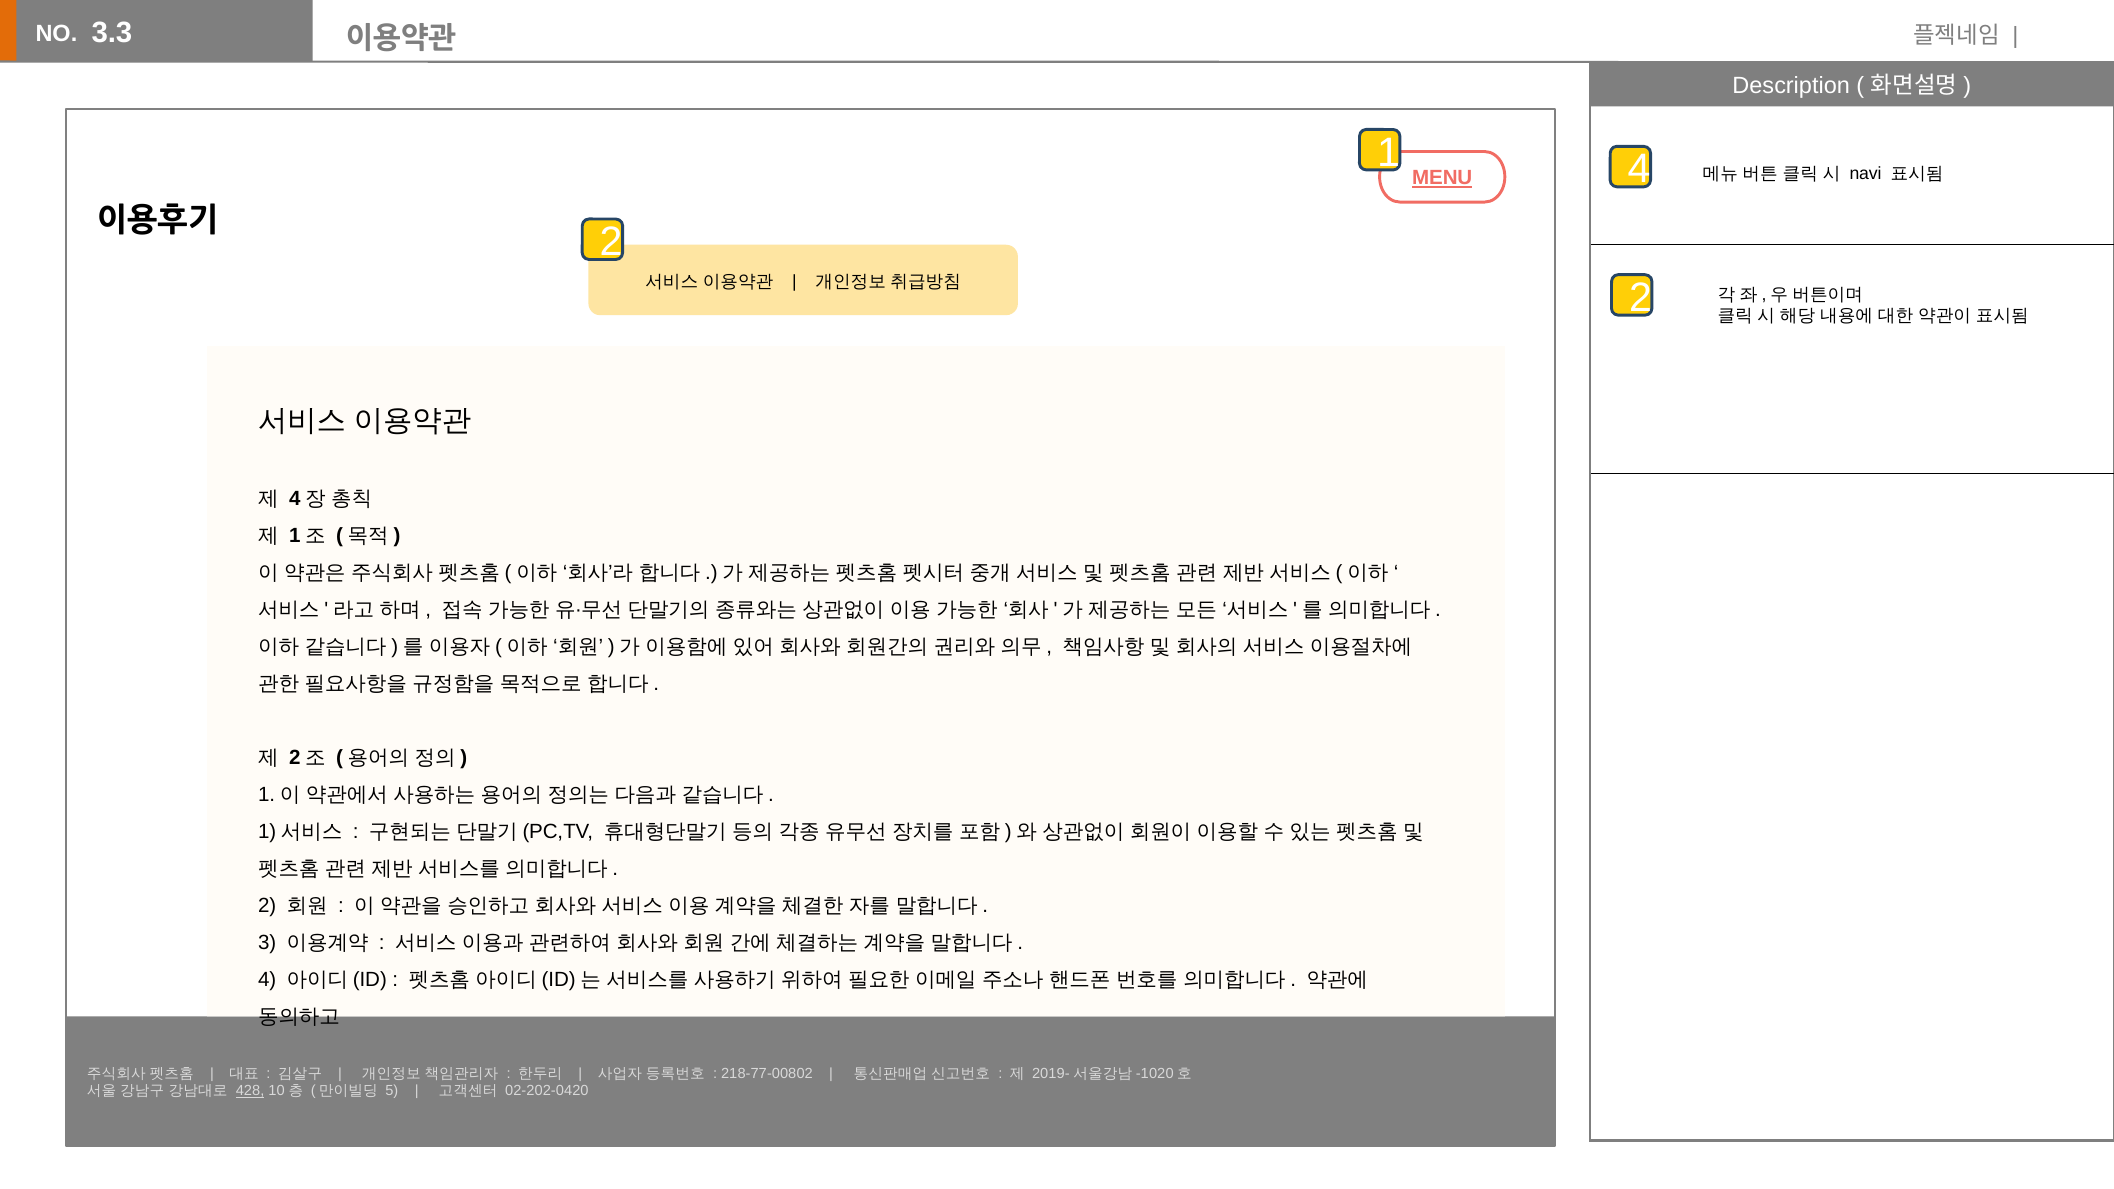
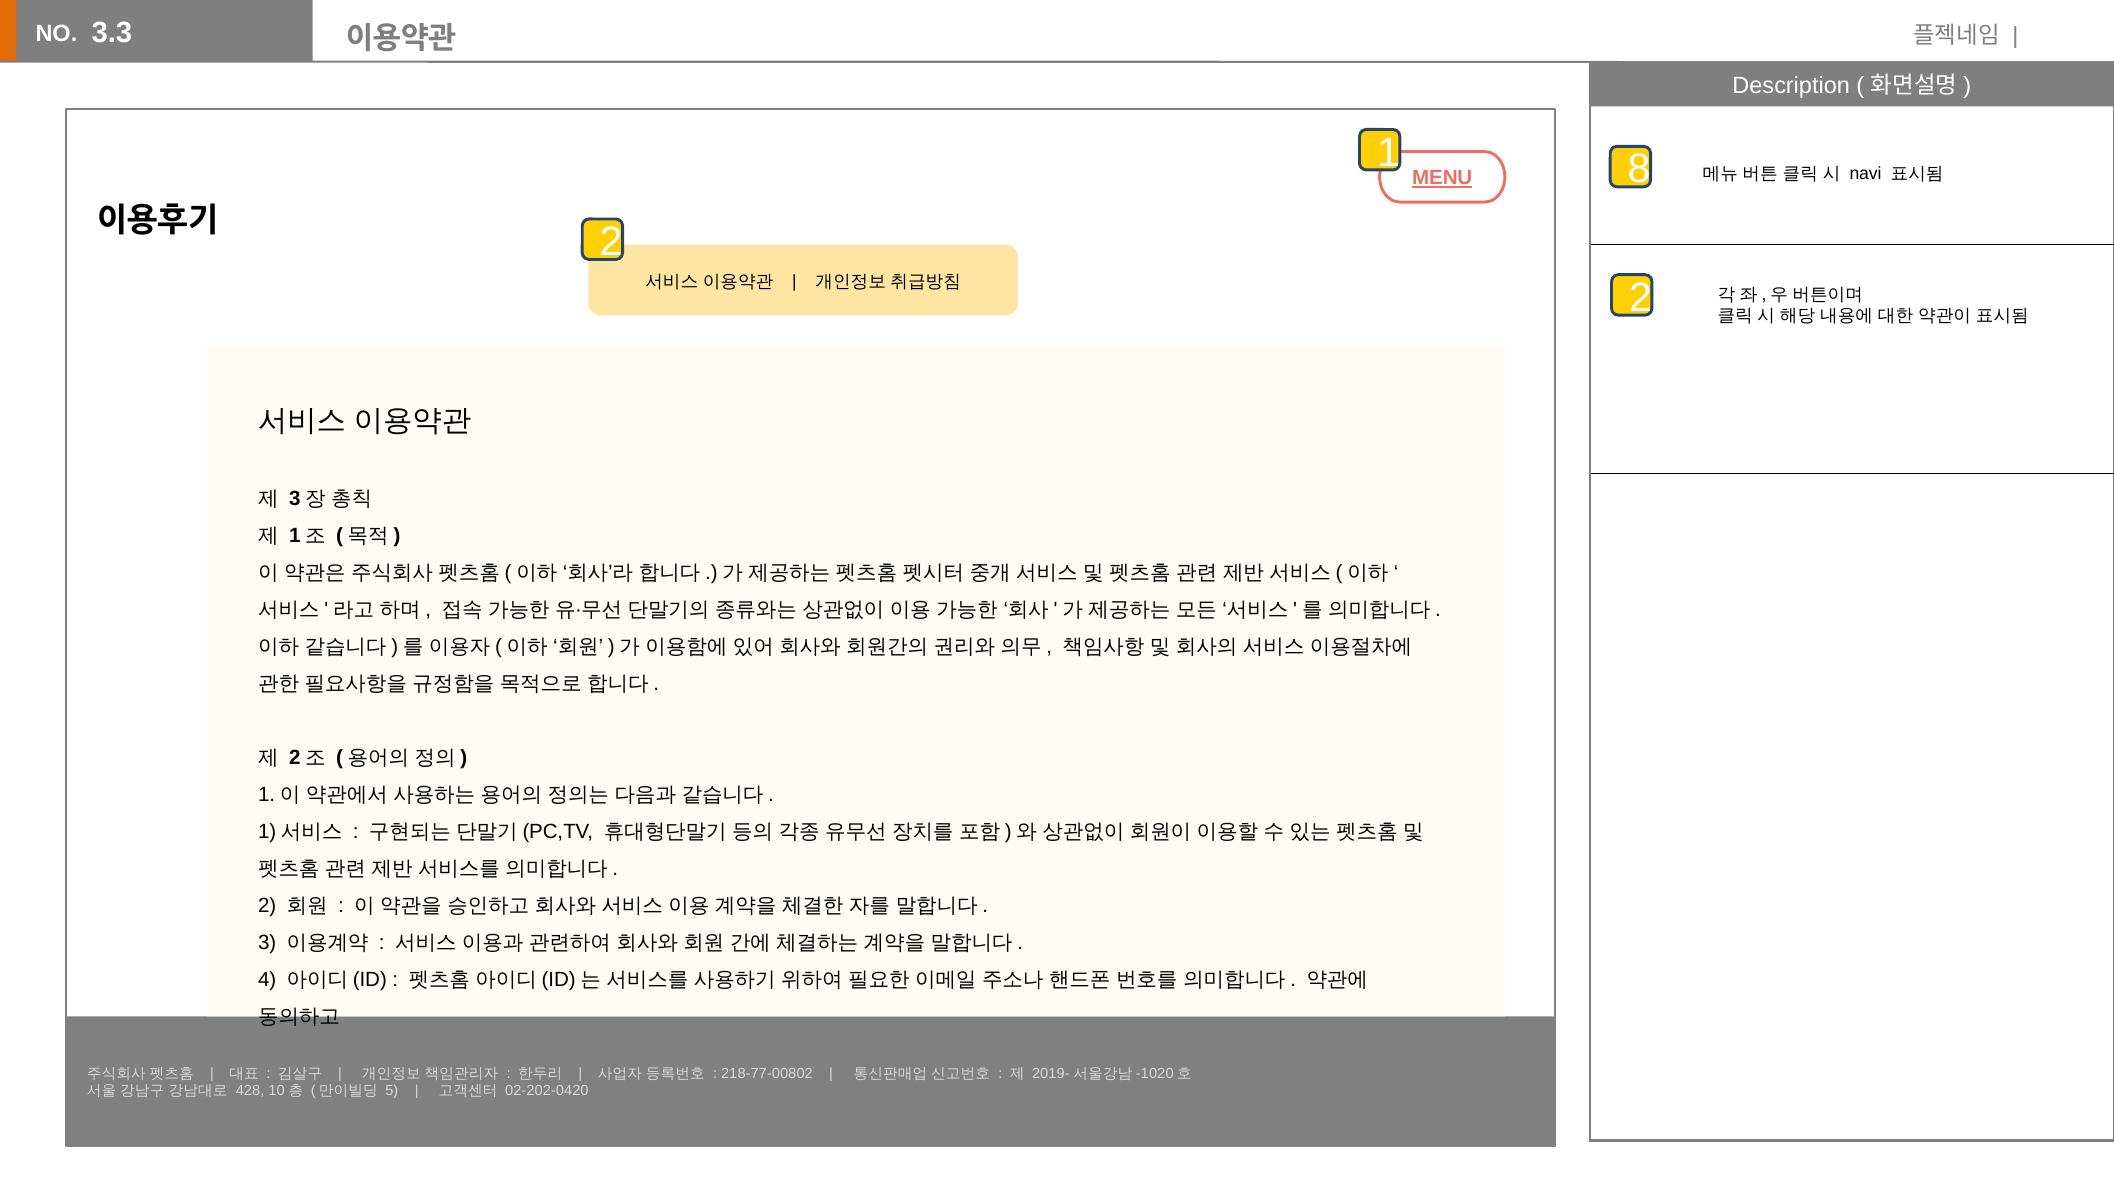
1 4: 4 -> 8
4 at (295, 499): 4 -> 3
428 underline: present -> none
